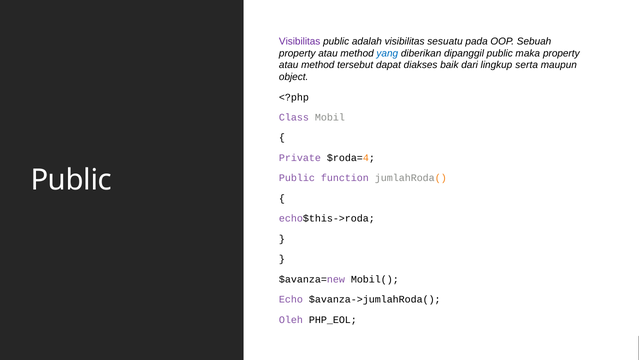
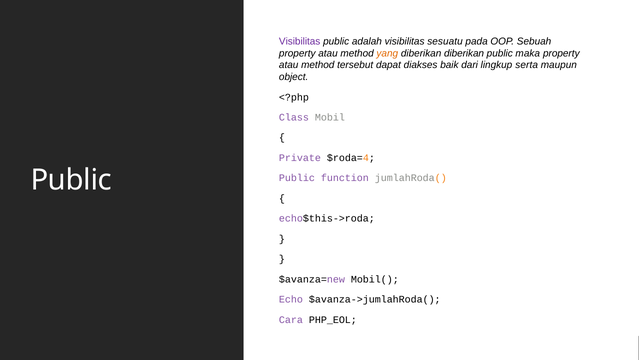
yang colour: blue -> orange
diberikan dipanggil: dipanggil -> diberikan
Oleh: Oleh -> Cara
